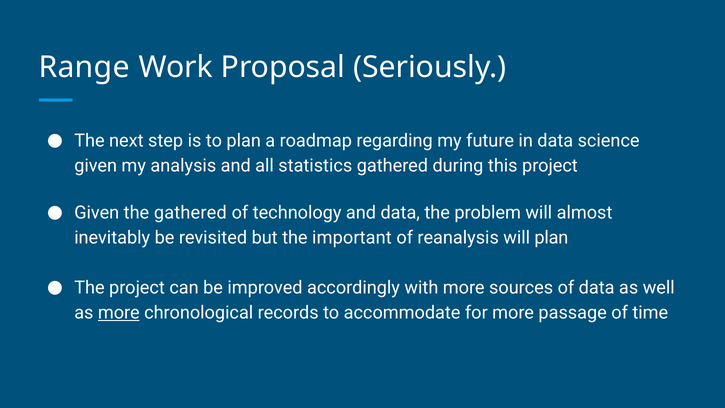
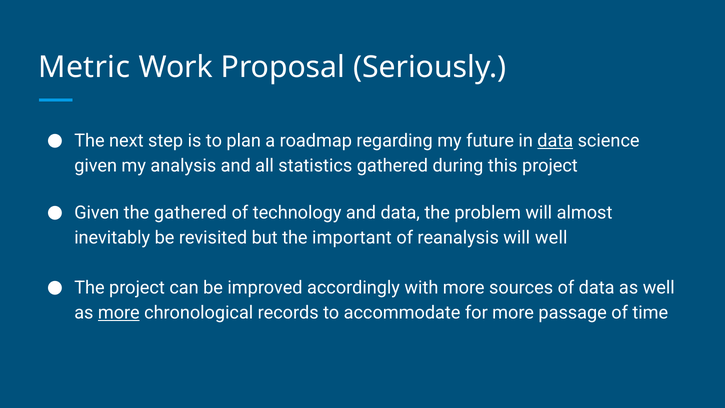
Range: Range -> Metric
data at (555, 141) underline: none -> present
will plan: plan -> well
